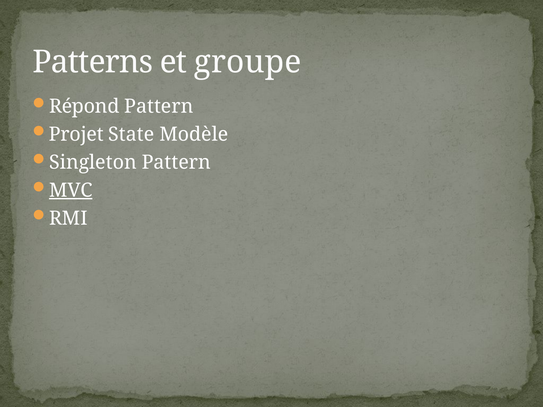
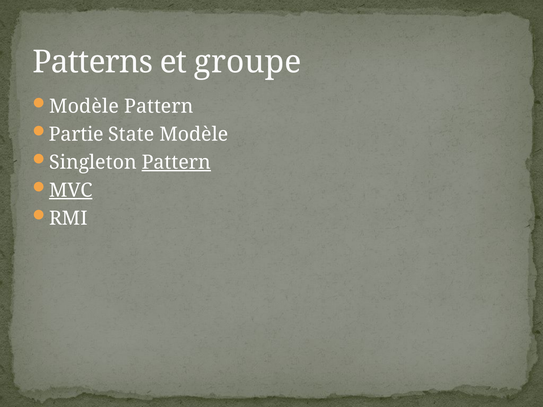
Répond at (84, 106): Répond -> Modèle
Projet: Projet -> Partie
Pattern at (176, 162) underline: none -> present
